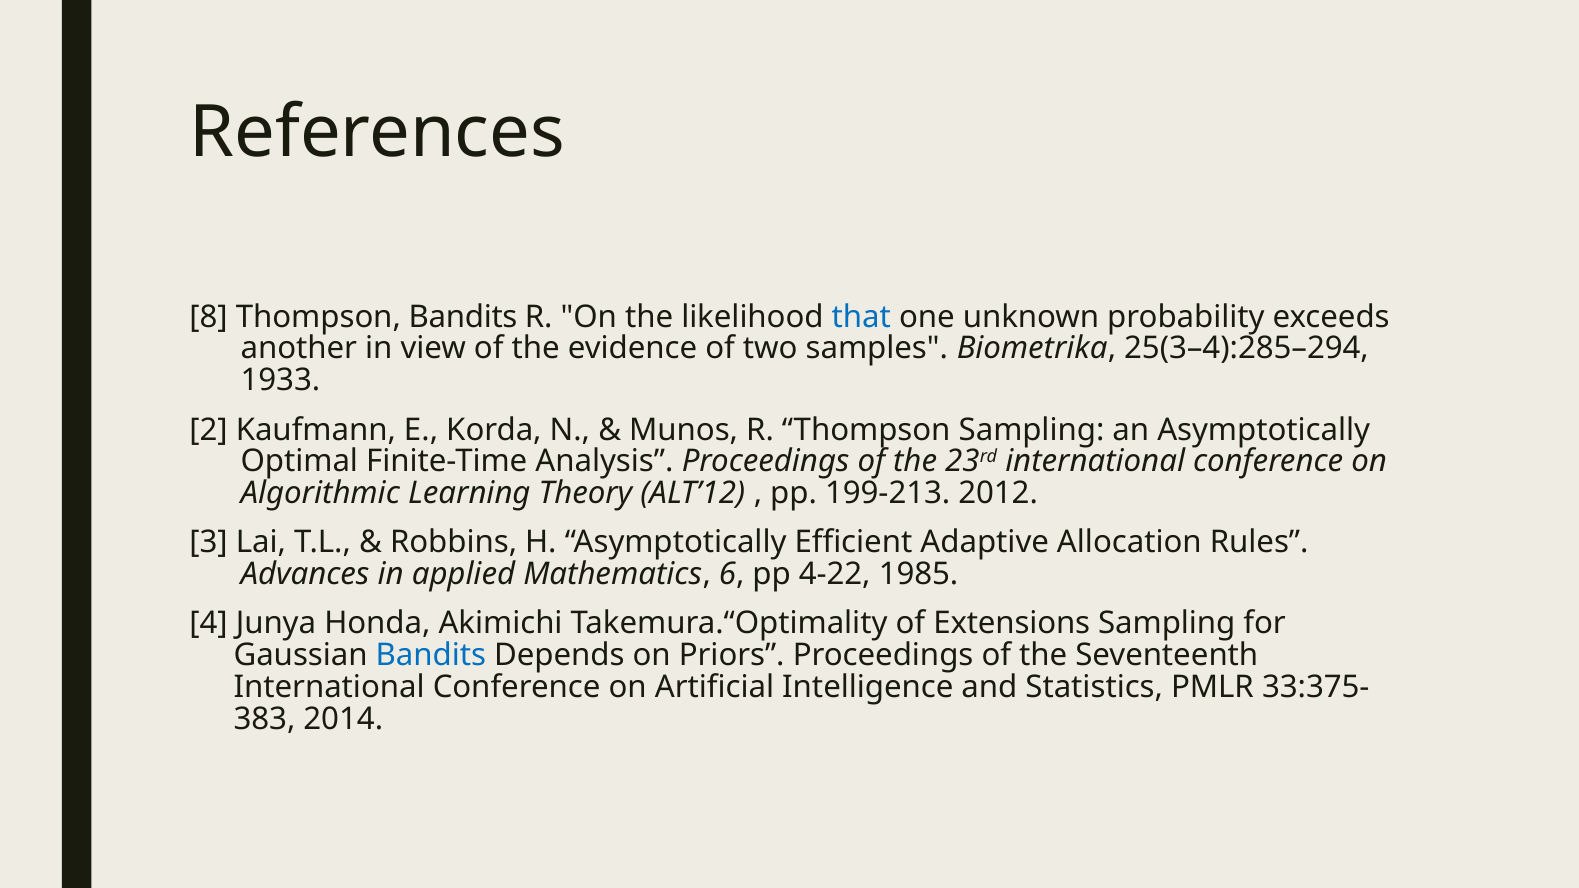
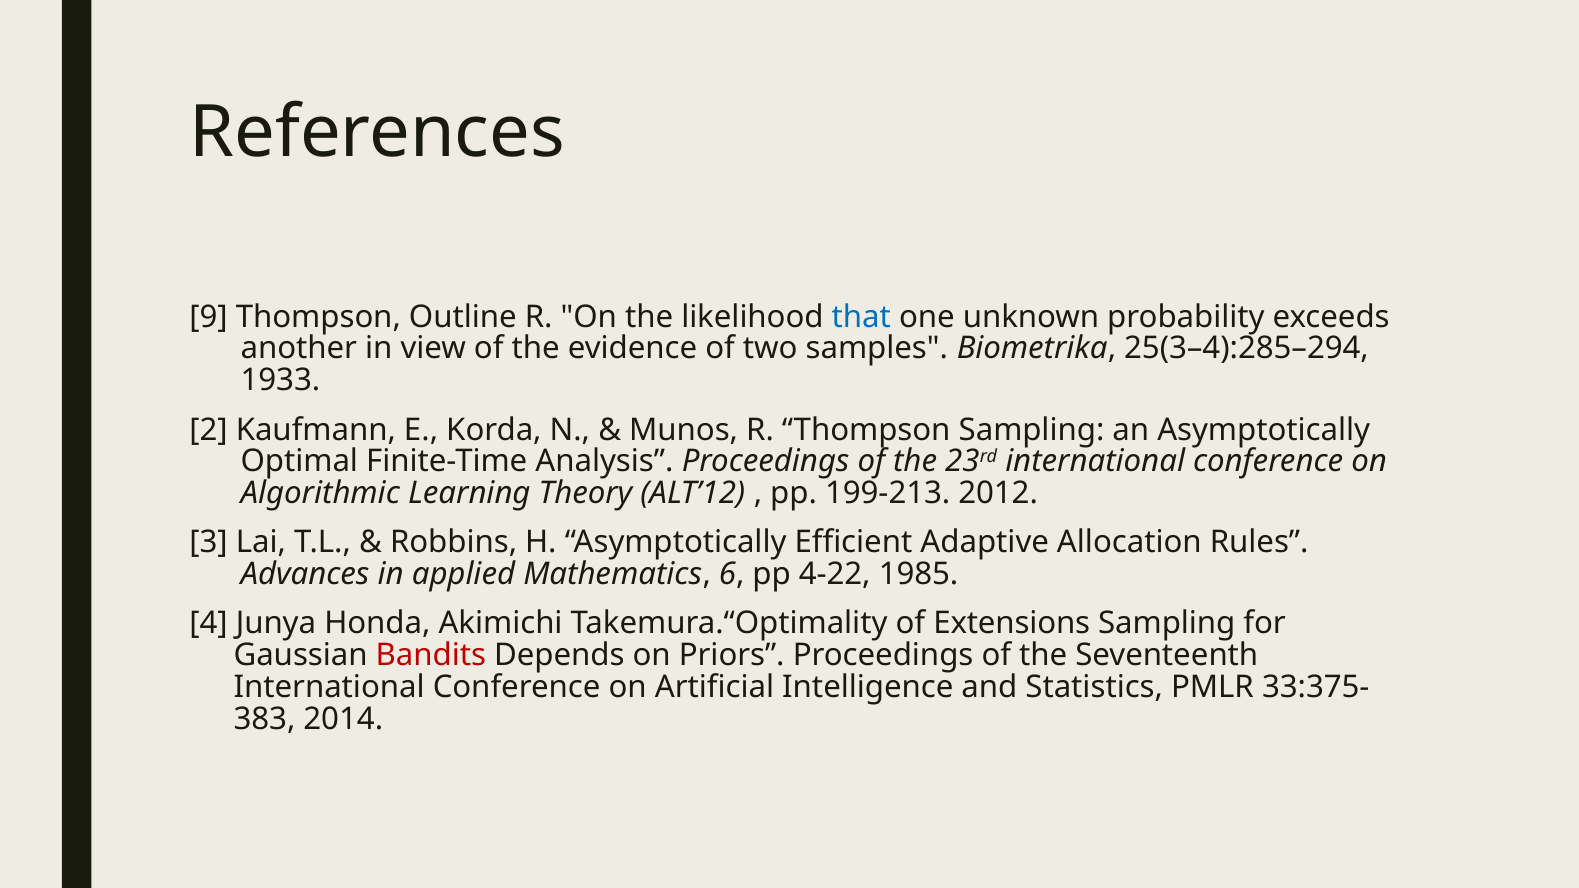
8: 8 -> 9
Thompson Bandits: Bandits -> Outline
Bandits at (431, 656) colour: blue -> red
